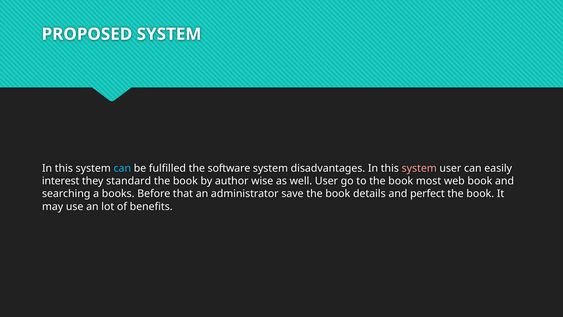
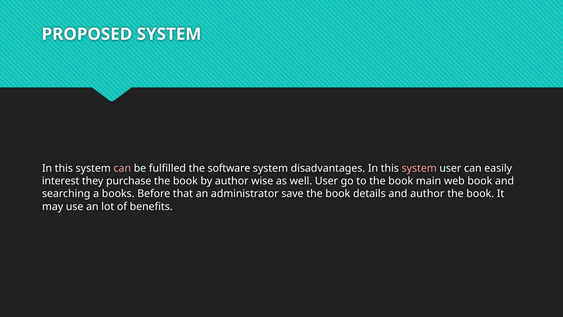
can at (122, 168) colour: light blue -> pink
standard: standard -> purchase
most: most -> main
and perfect: perfect -> author
